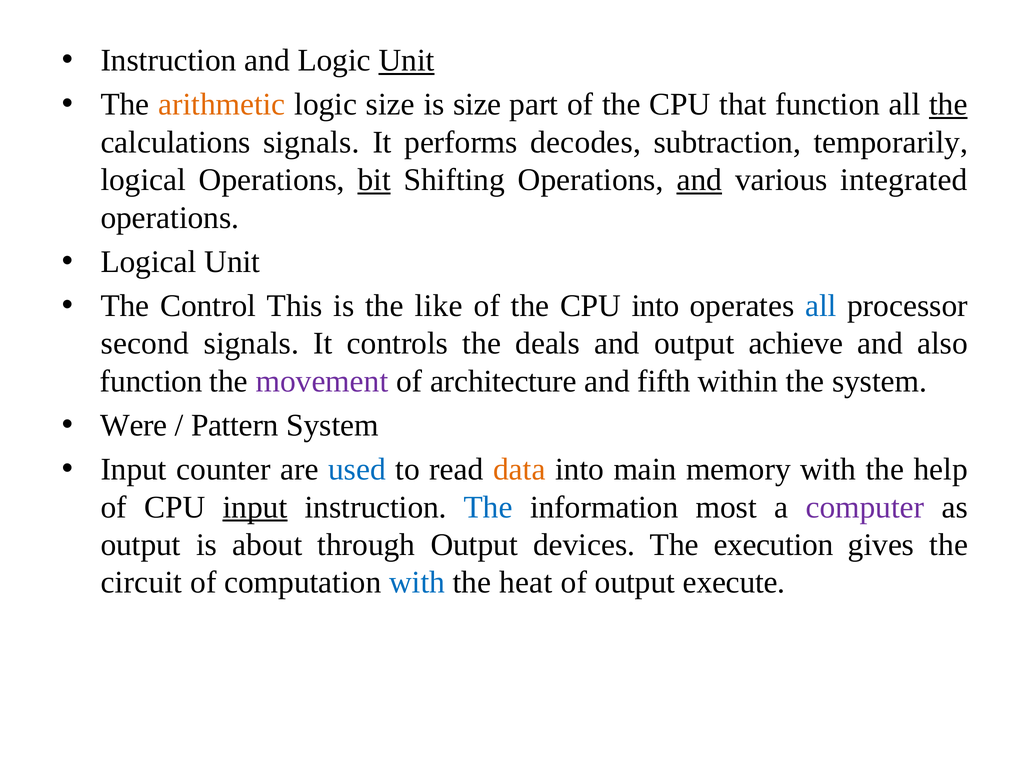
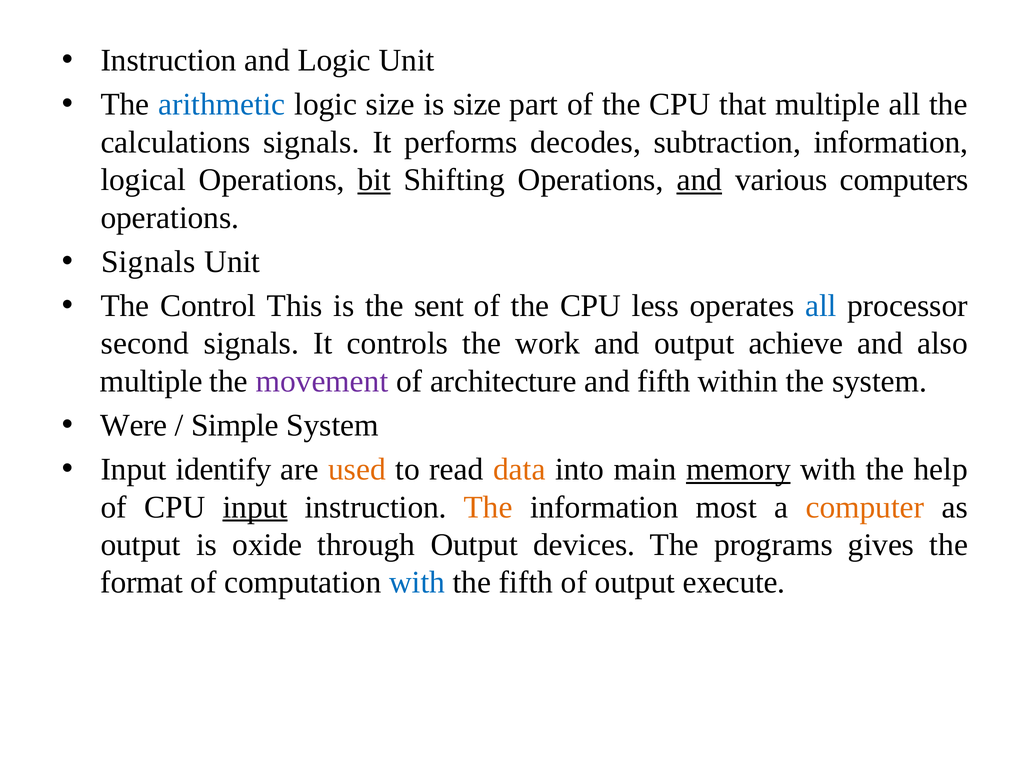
Unit at (407, 61) underline: present -> none
arithmetic colour: orange -> blue
that function: function -> multiple
the at (948, 105) underline: present -> none
subtraction temporarily: temporarily -> information
integrated: integrated -> computers
Logical at (149, 262): Logical -> Signals
like: like -> sent
CPU into: into -> less
deals: deals -> work
function at (151, 381): function -> multiple
Pattern: Pattern -> Simple
counter: counter -> identify
used colour: blue -> orange
memory underline: none -> present
The at (488, 507) colour: blue -> orange
computer colour: purple -> orange
about: about -> oxide
execution: execution -> programs
circuit: circuit -> format
the heat: heat -> fifth
